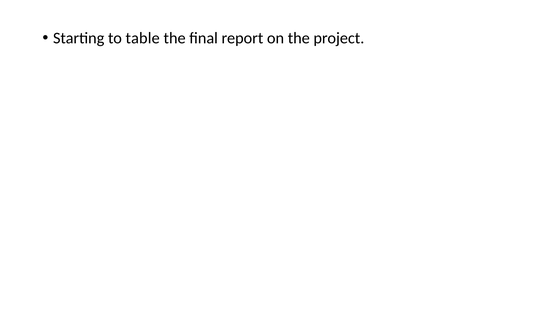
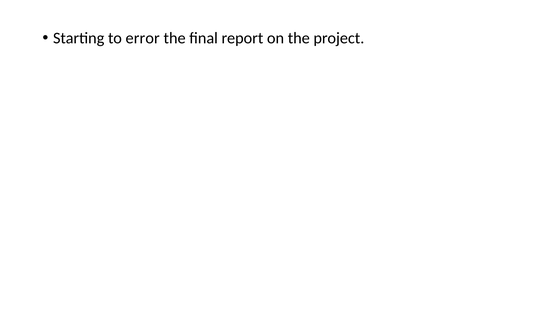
table: table -> error
